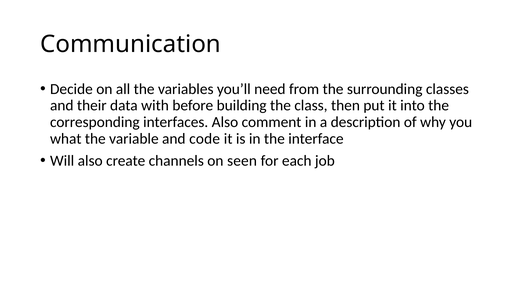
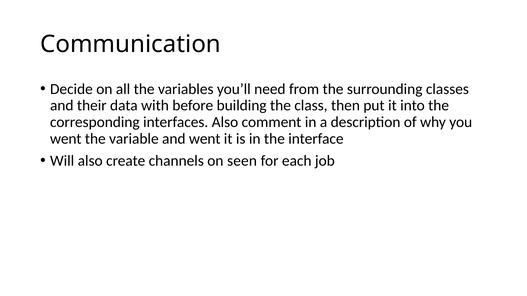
what at (66, 139): what -> went
and code: code -> went
